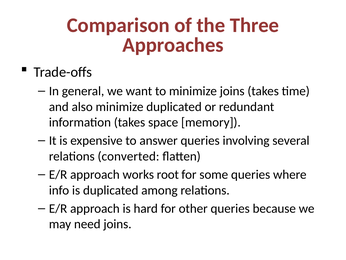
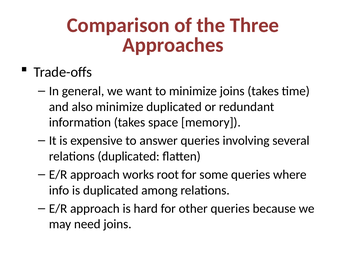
relations converted: converted -> duplicated
